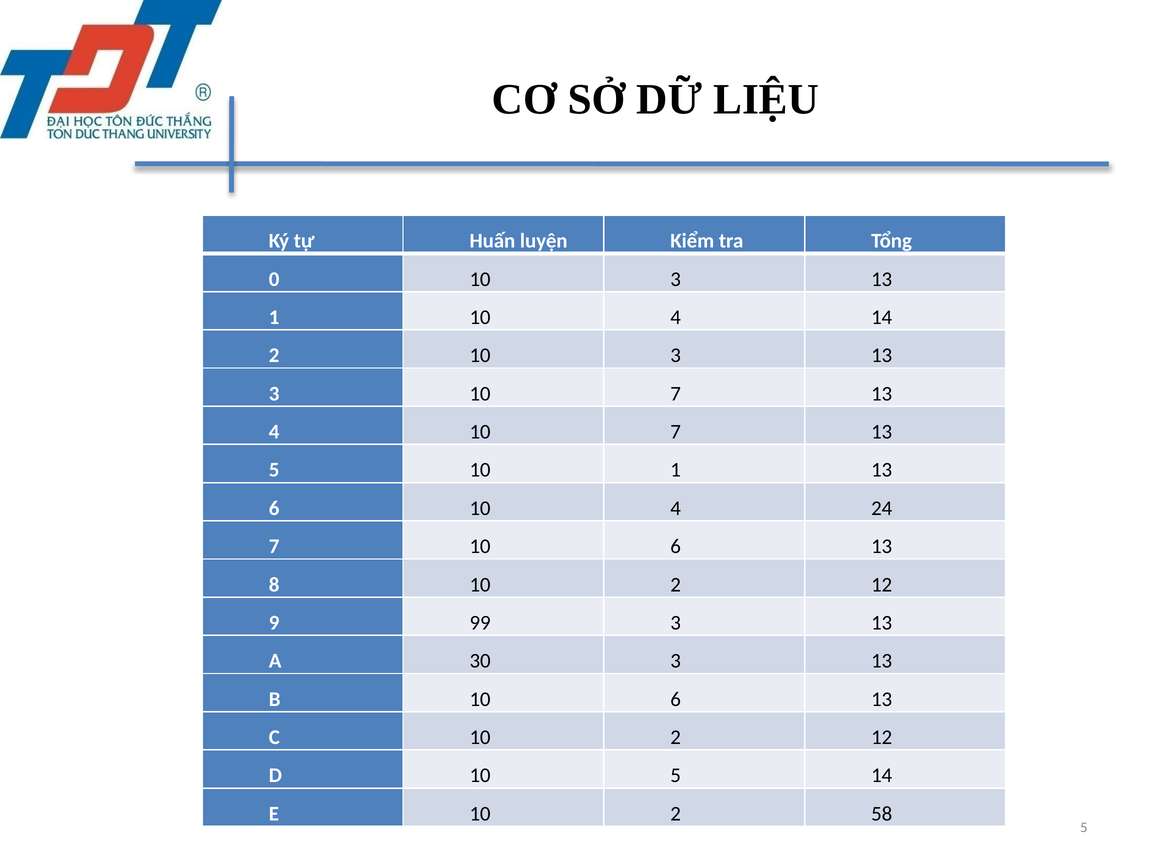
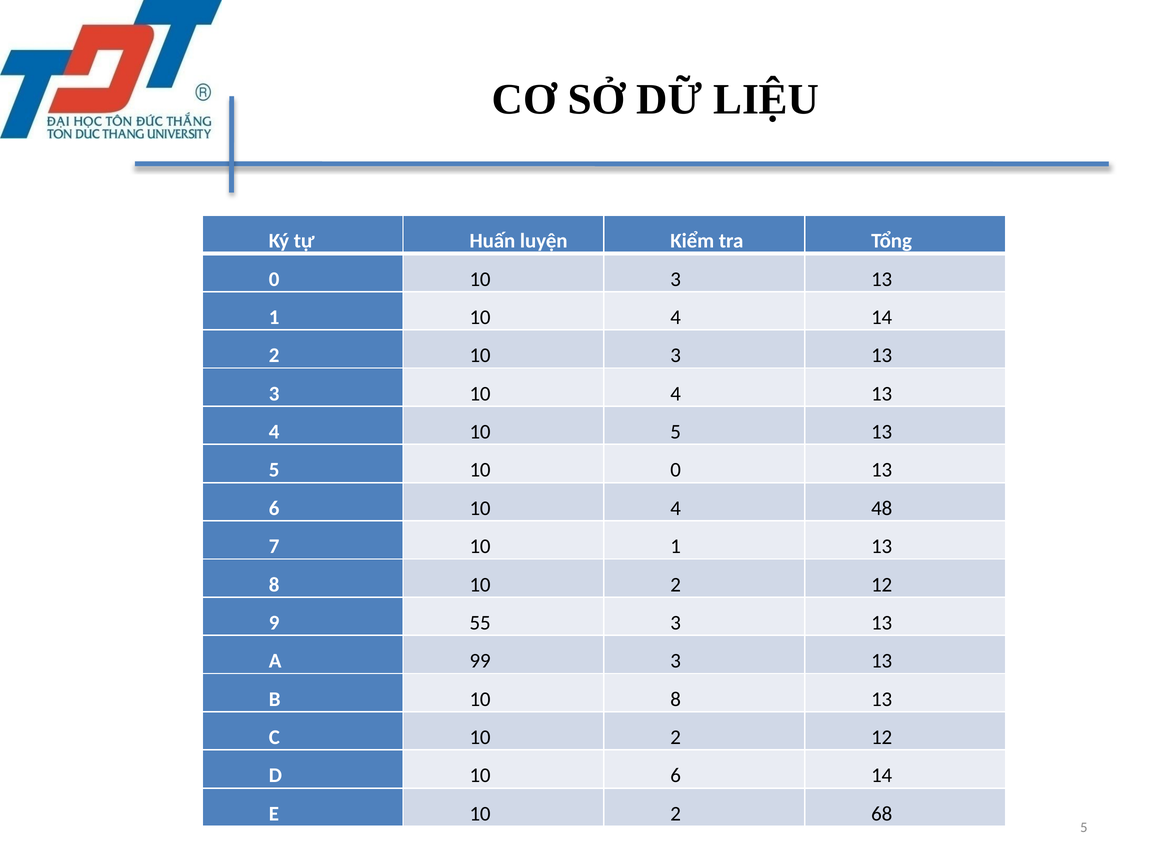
3 10 7: 7 -> 4
4 10 7: 7 -> 5
10 1: 1 -> 0
24: 24 -> 48
7 10 6: 6 -> 1
99: 99 -> 55
30: 30 -> 99
B 10 6: 6 -> 8
10 5: 5 -> 6
58: 58 -> 68
